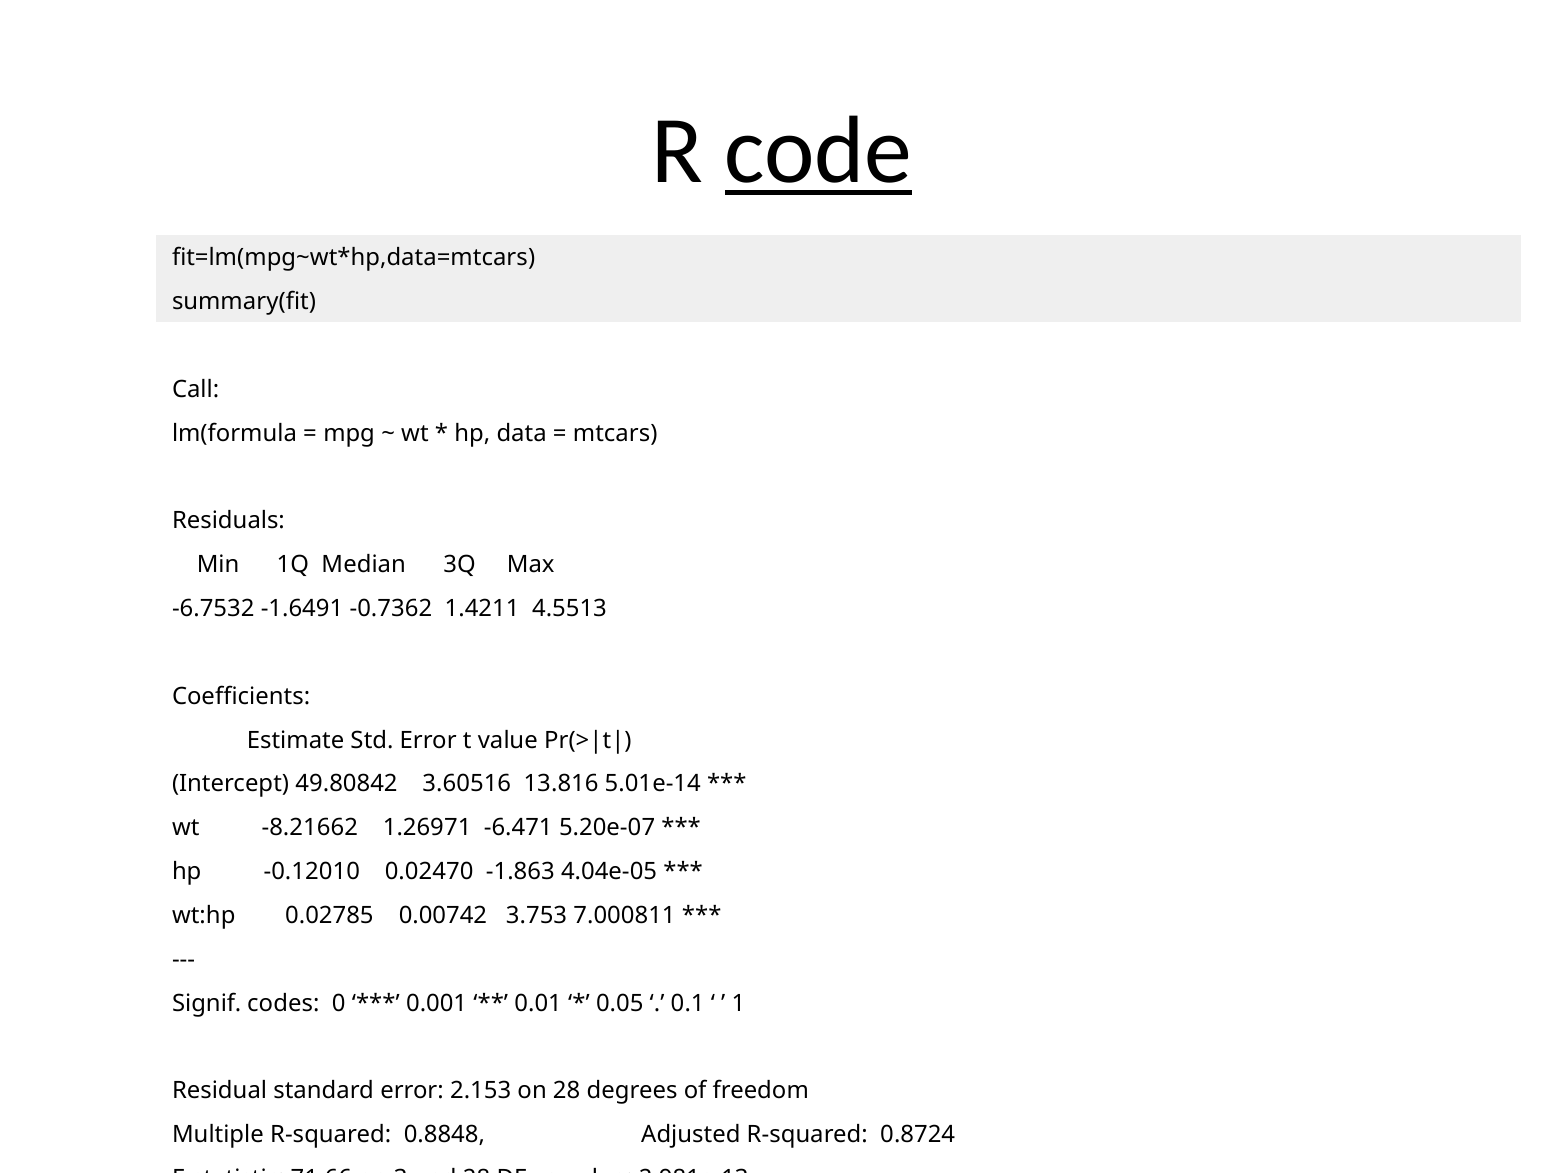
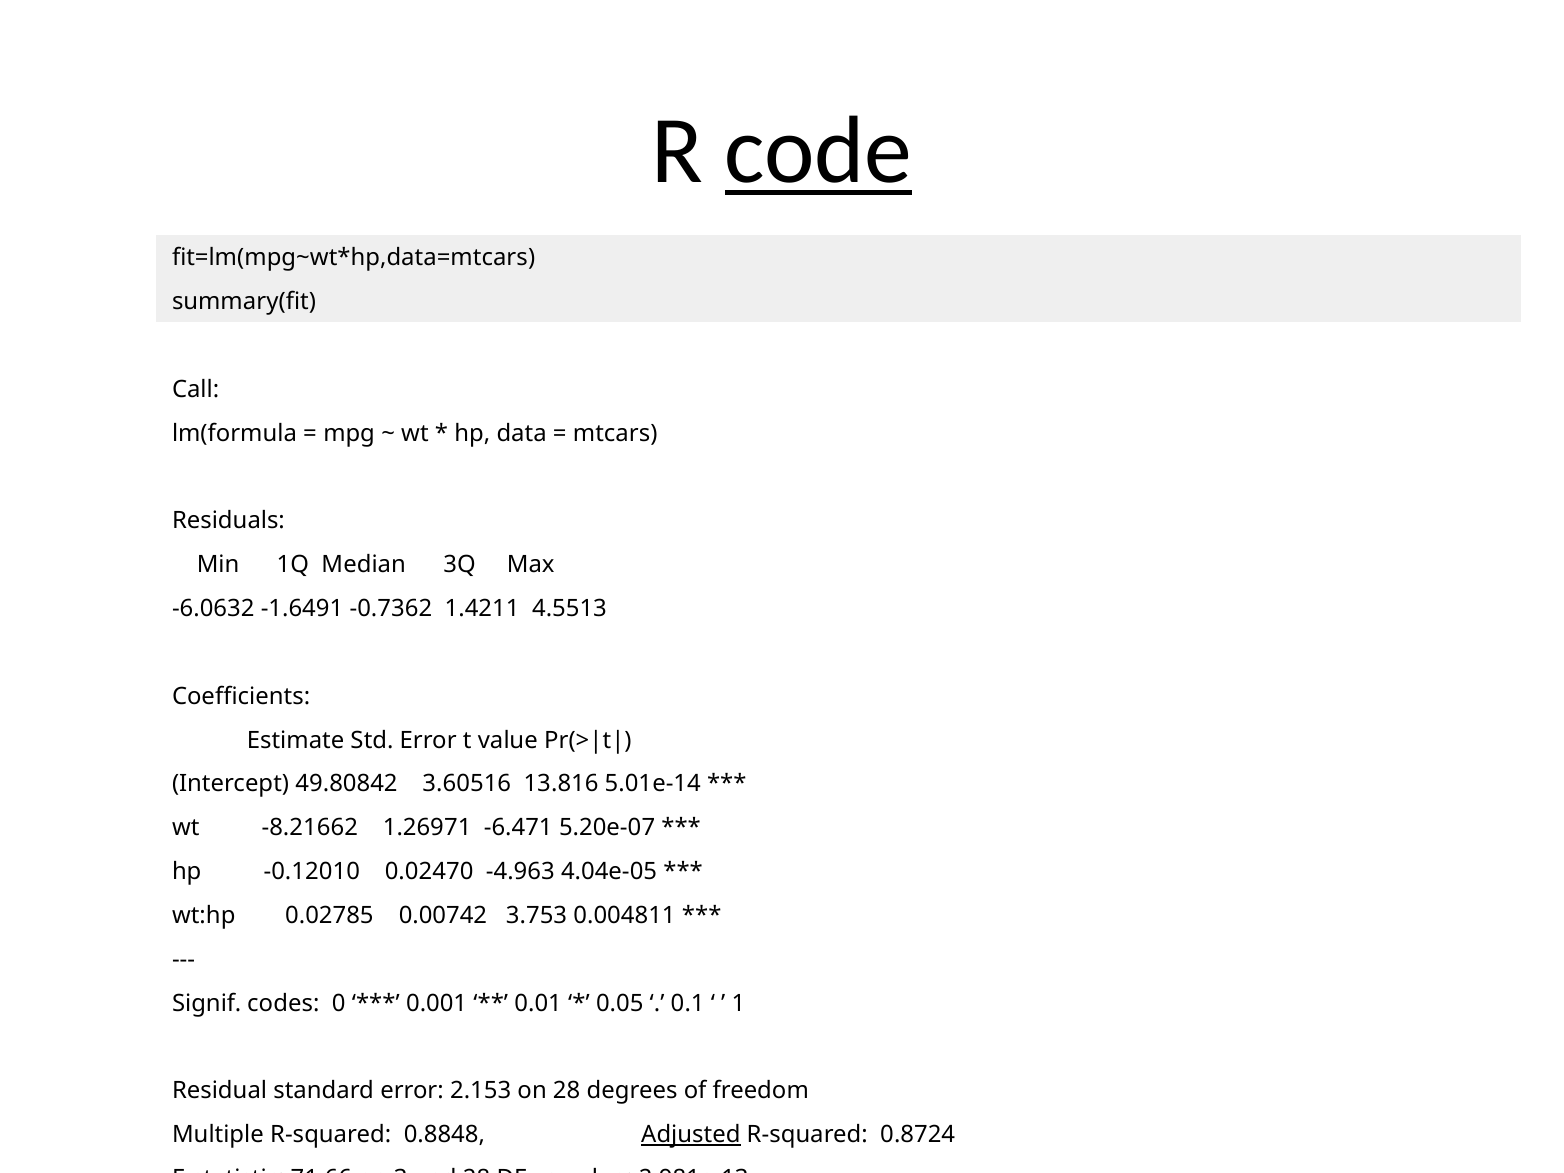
-6.7532: -6.7532 -> -6.0632
-1.863: -1.863 -> -4.963
7.000811: 7.000811 -> 0.004811
Adjusted underline: none -> present
